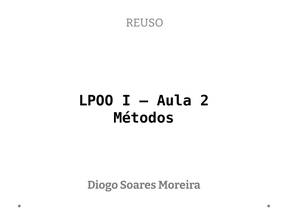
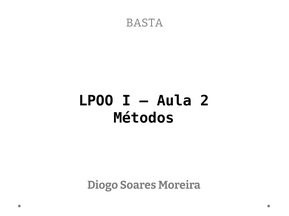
REUSO: REUSO -> BASTA
